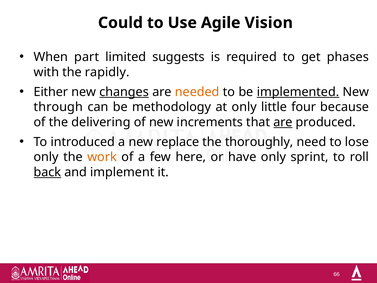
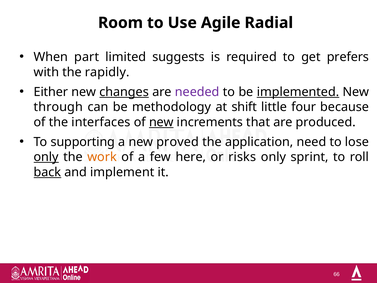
Could: Could -> Room
Vision: Vision -> Radial
phases: phases -> prefers
needed colour: orange -> purple
at only: only -> shift
delivering: delivering -> interfaces
new at (161, 122) underline: none -> present
are at (283, 122) underline: present -> none
introduced: introduced -> supporting
replace: replace -> proved
thoroughly: thoroughly -> application
only at (46, 157) underline: none -> present
have: have -> risks
